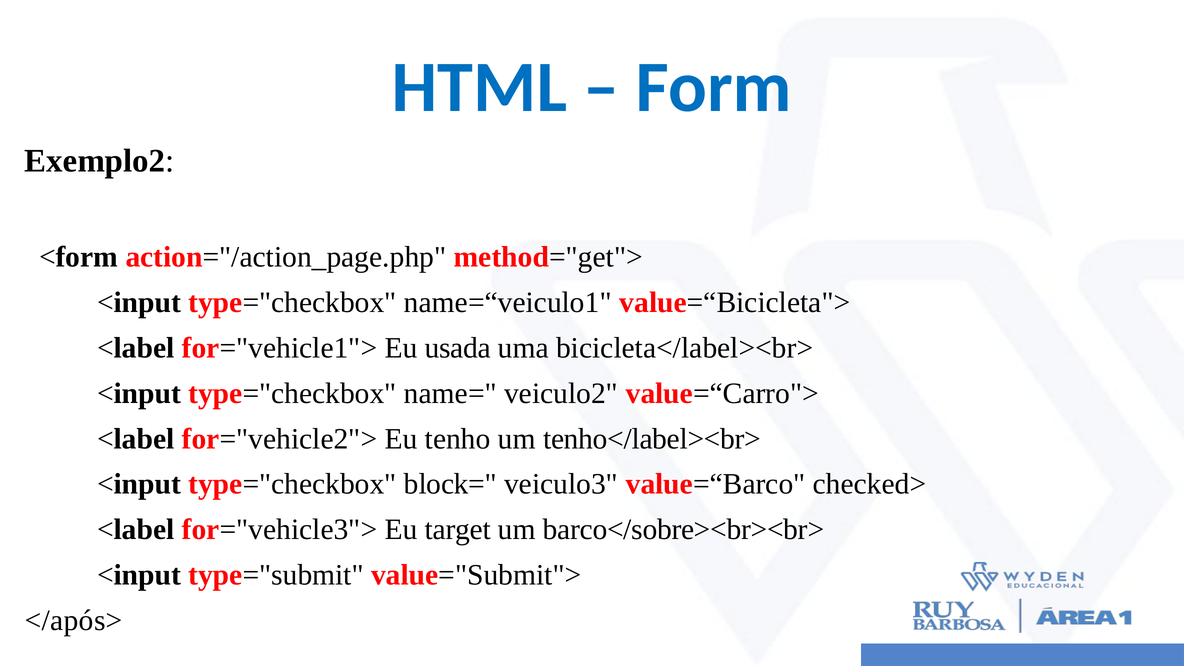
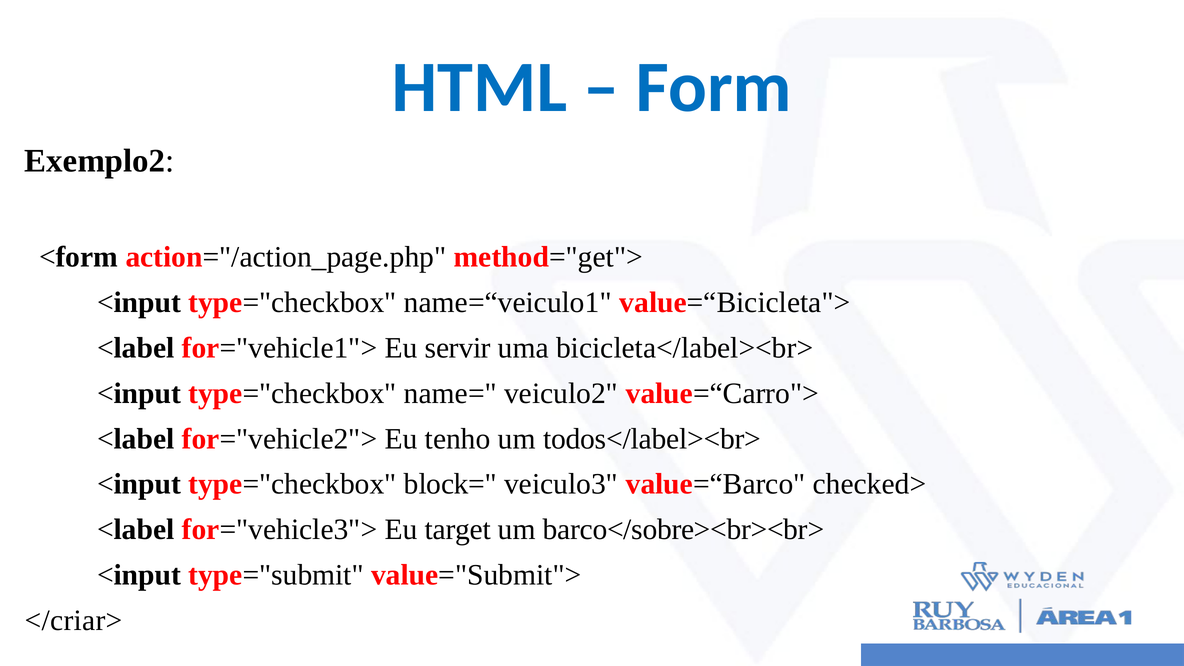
usada: usada -> servir
tenho</label><br>: tenho</label><br> -> todos</label><br>
</após>: </após> -> </criar>
